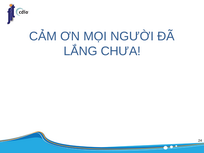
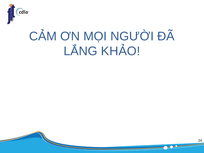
CHƯA: CHƯA -> KHẢO
